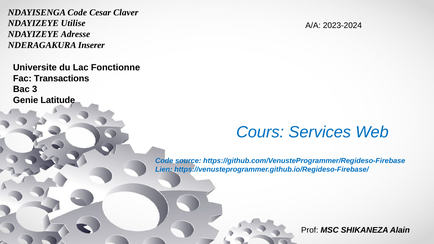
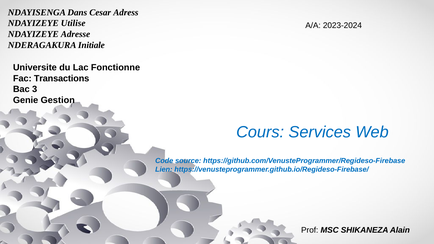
NDAYISENGA Code: Code -> Dans
Claver: Claver -> Adress
Inserer: Inserer -> Initiale
Latitude: Latitude -> Gestion
